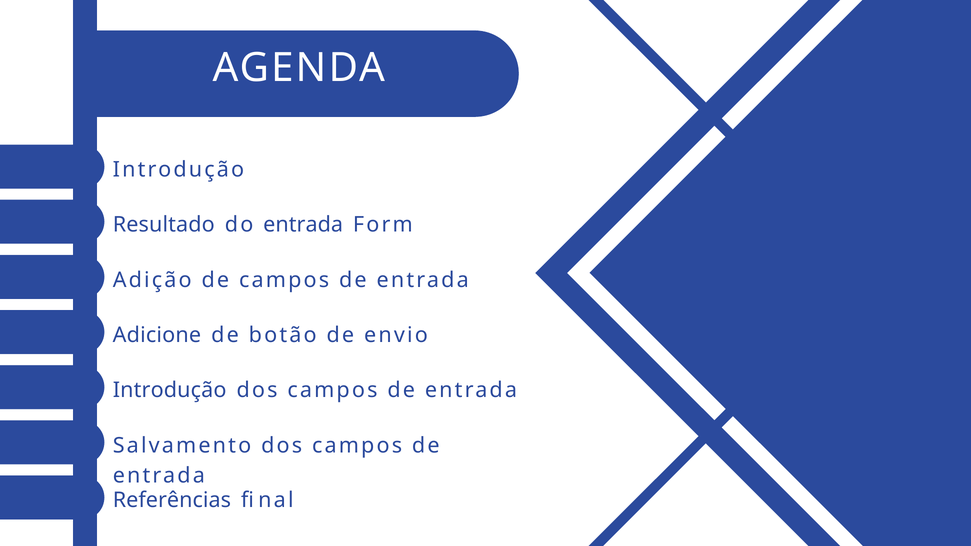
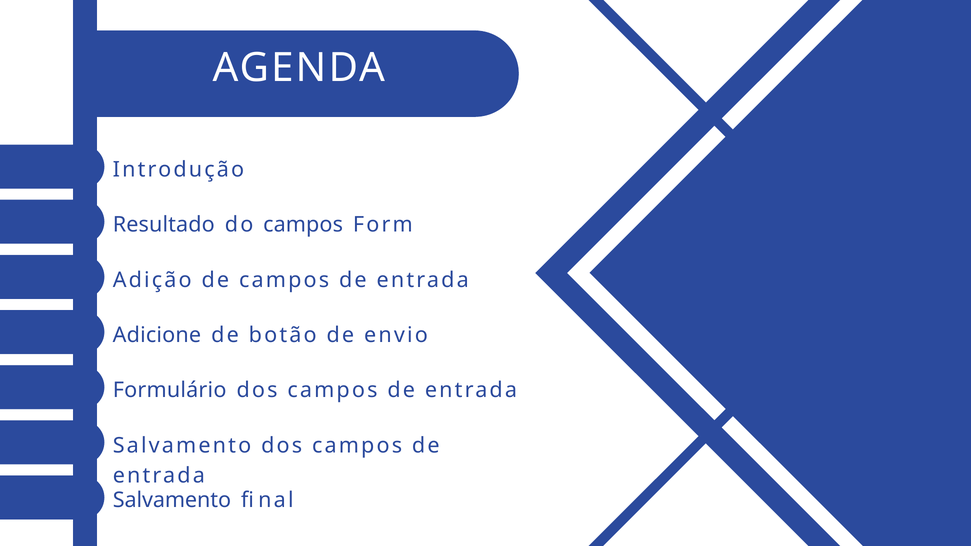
do entrada: entrada -> campos
Introdução at (170, 390): Introdução -> Formulário
Referências at (172, 500): Referências -> Salvamento
